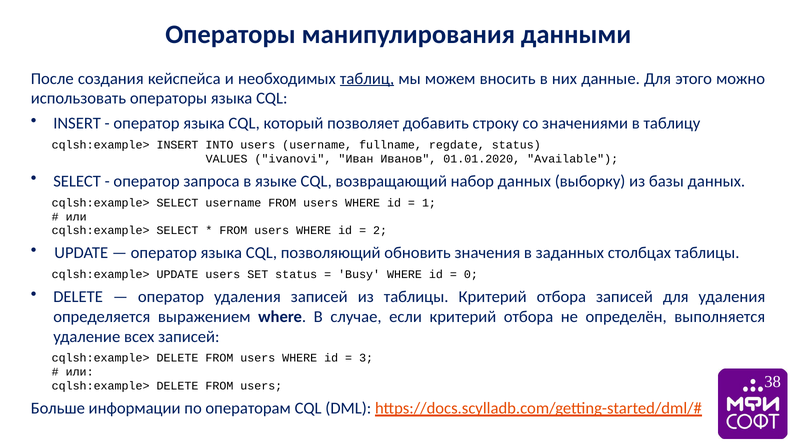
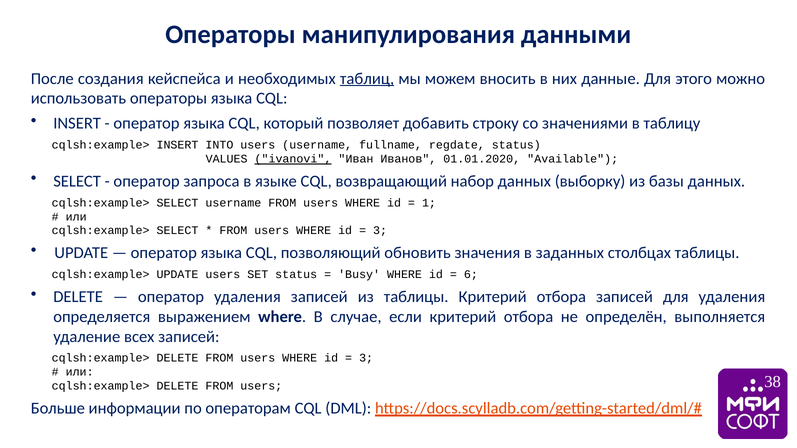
ivanovi underline: none -> present
2 at (380, 231): 2 -> 3
0: 0 -> 6
